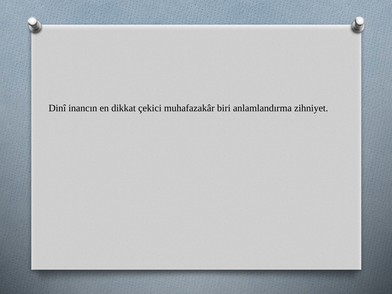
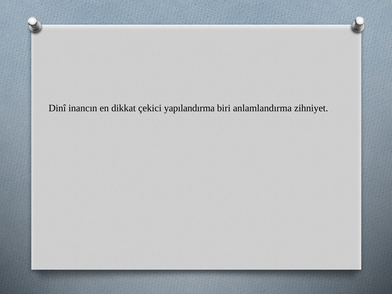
muhafazakâr: muhafazakâr -> yapılandırma
